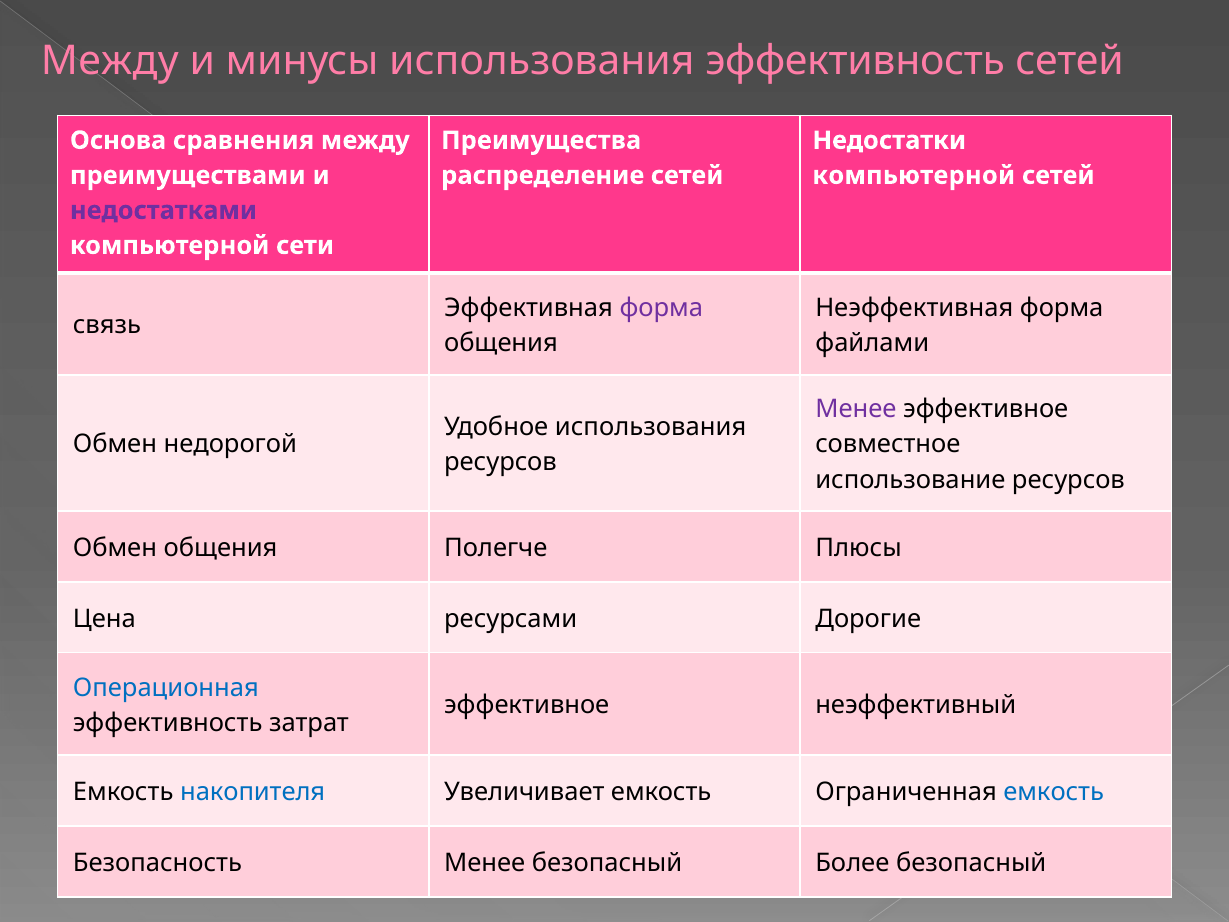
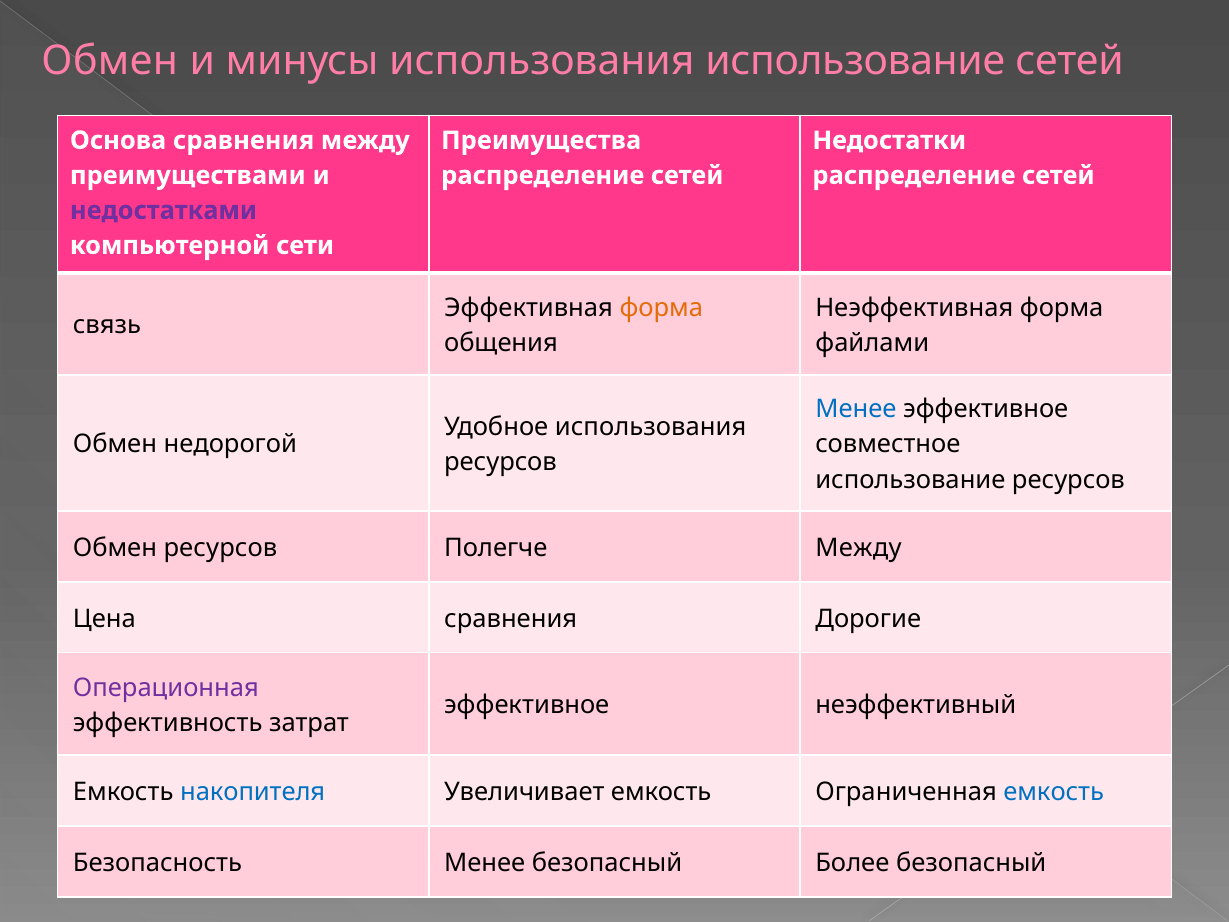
Между at (110, 60): Между -> Обмен
использования эффективность: эффективность -> использование
компьютерной at (914, 175): компьютерной -> распределение
форма at (661, 308) colour: purple -> orange
Менее at (856, 409) colour: purple -> blue
Обмен общения: общения -> ресурсов
Полегче Плюсы: Плюсы -> Между
Цена ресурсами: ресурсами -> сравнения
Операционная colour: blue -> purple
